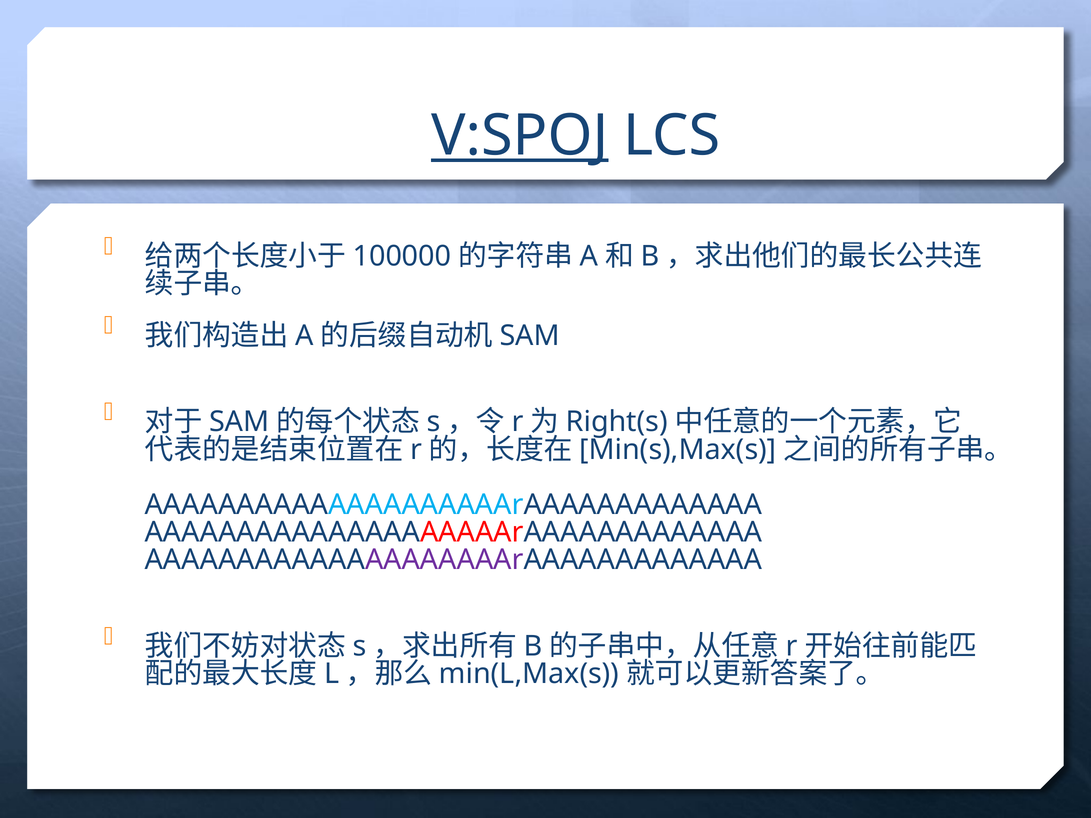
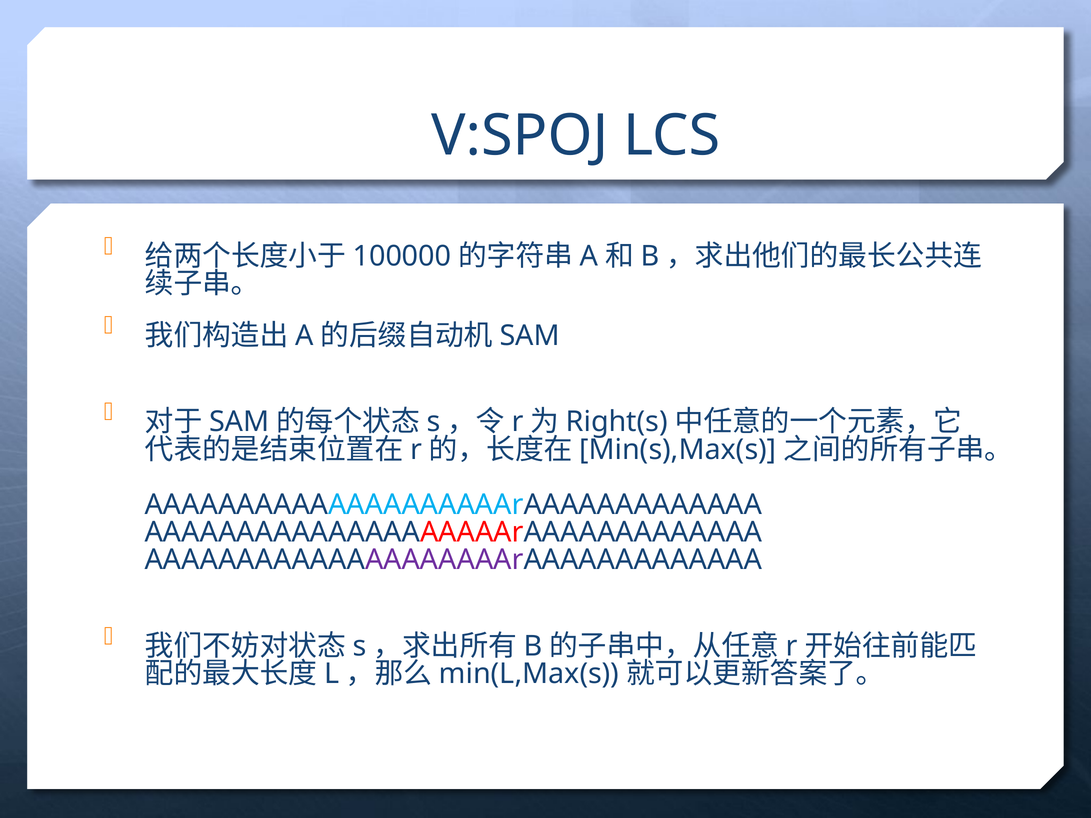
V:SPOJ underline: present -> none
